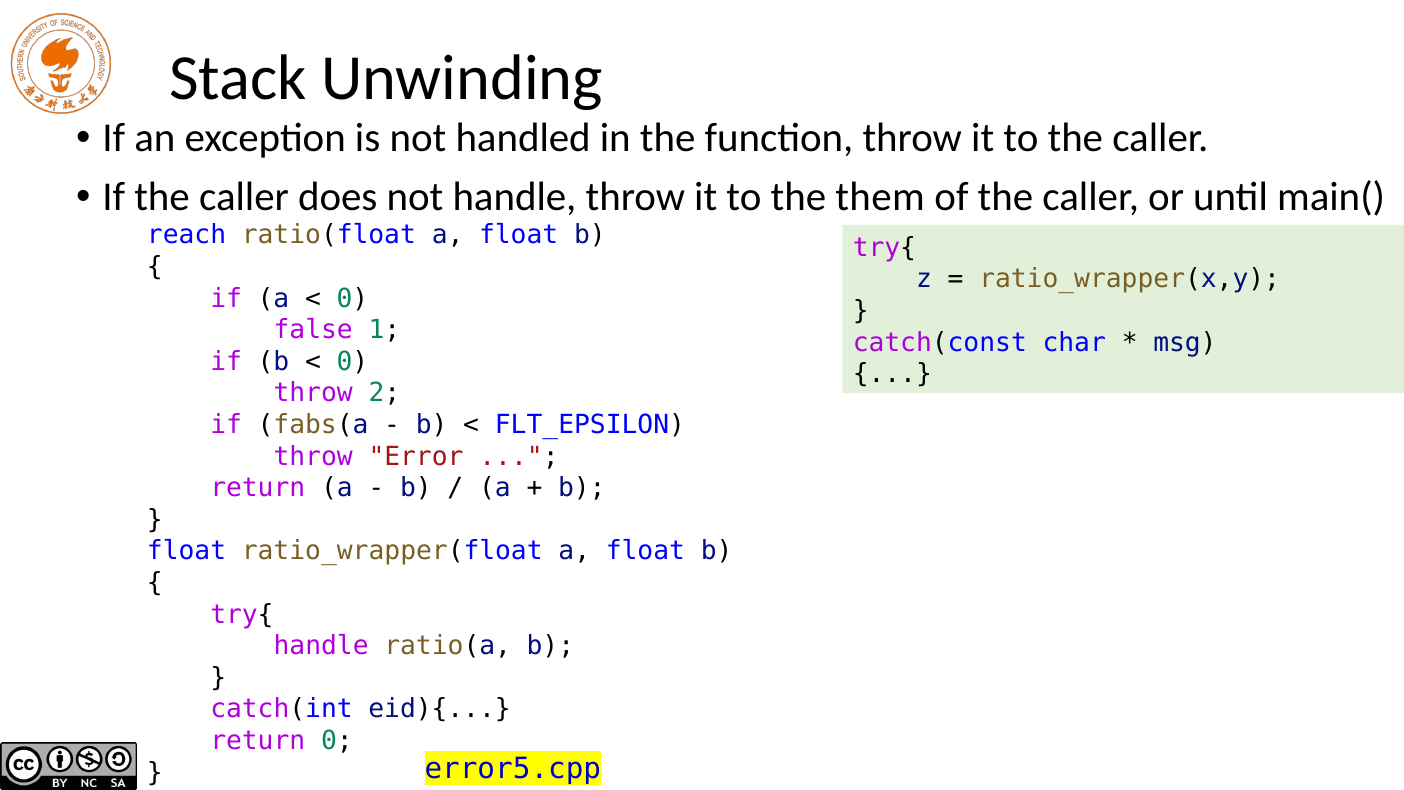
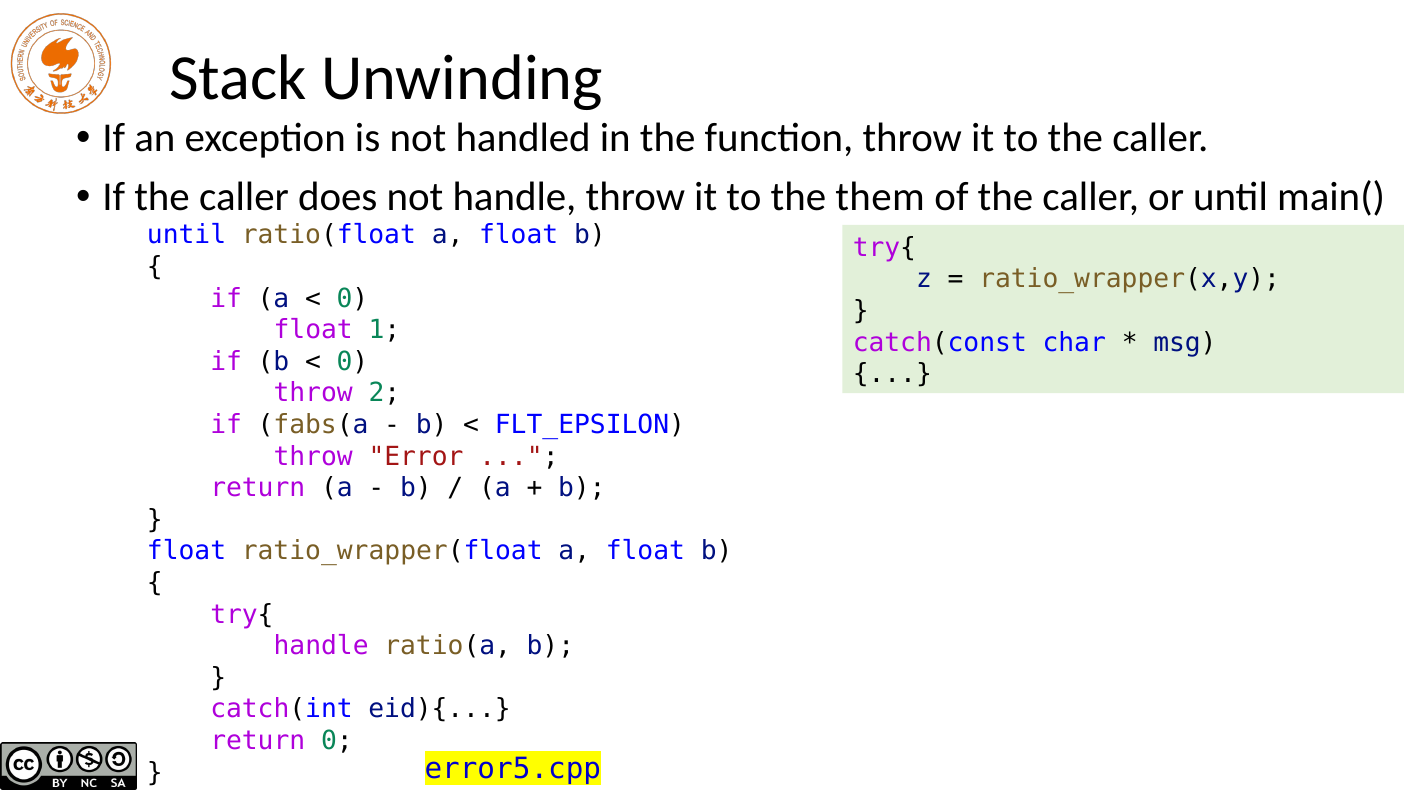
reach at (187, 235): reach -> until
false at (313, 330): false -> float
